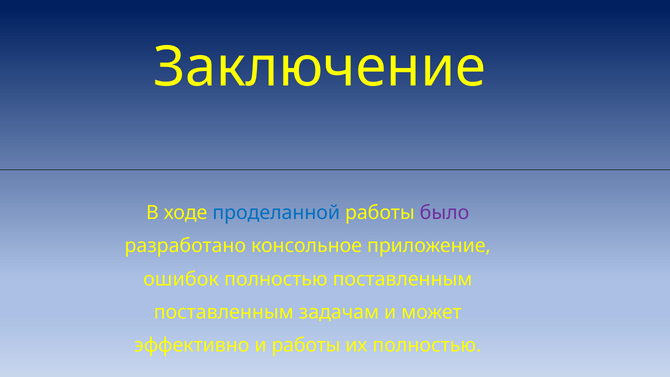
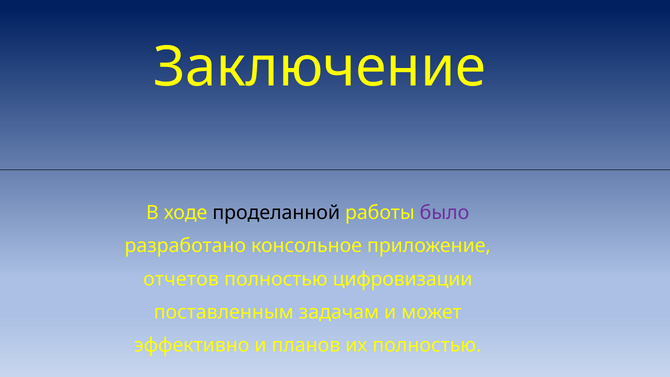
проделанной colour: blue -> black
ошибок: ошибок -> отчетов
полностью поставленным: поставленным -> цифровизации
и работы: работы -> планов
